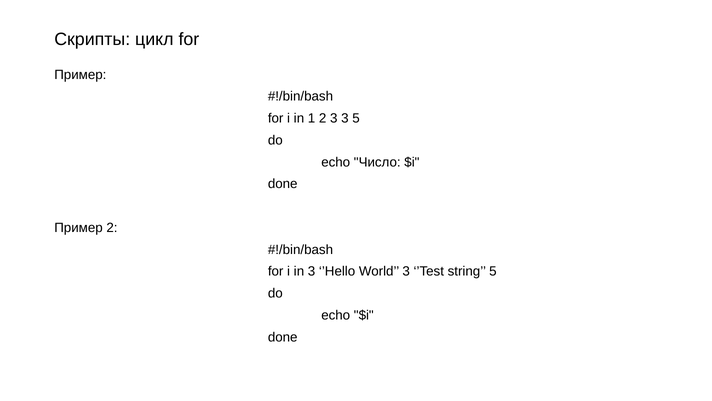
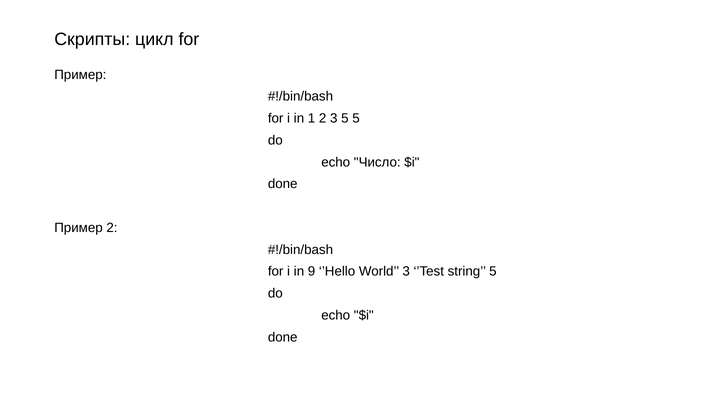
3 3: 3 -> 5
in 3: 3 -> 9
